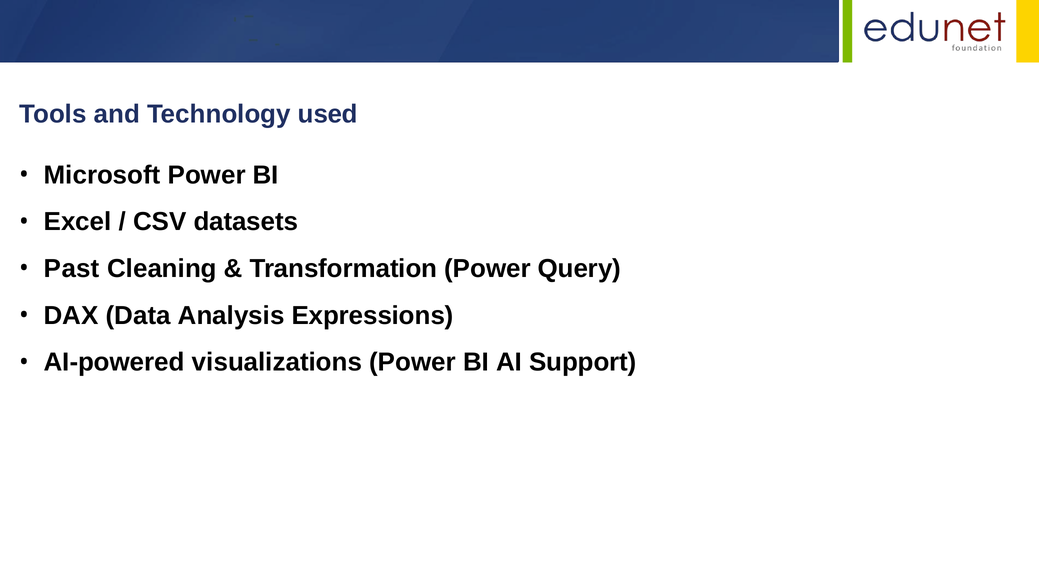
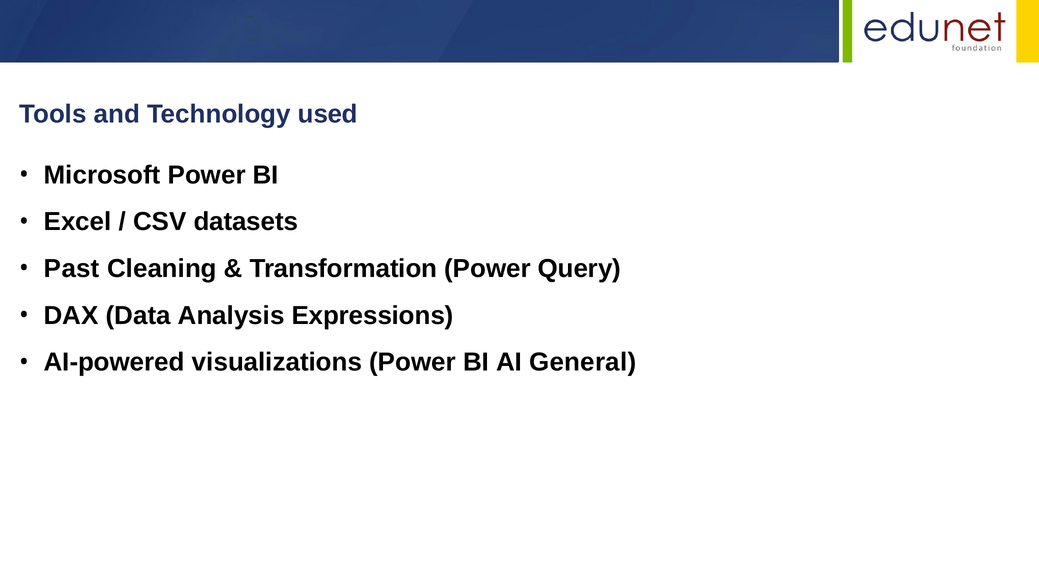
Support: Support -> General
